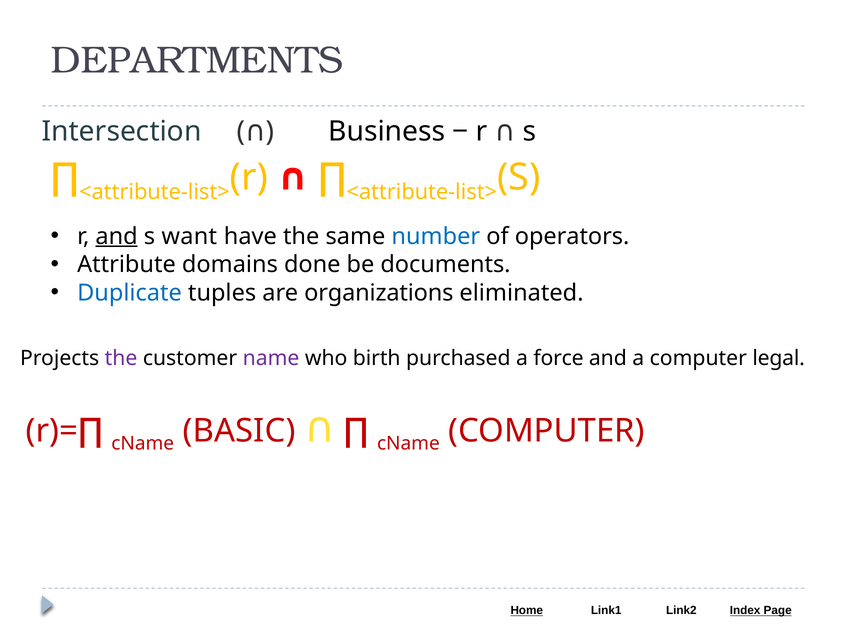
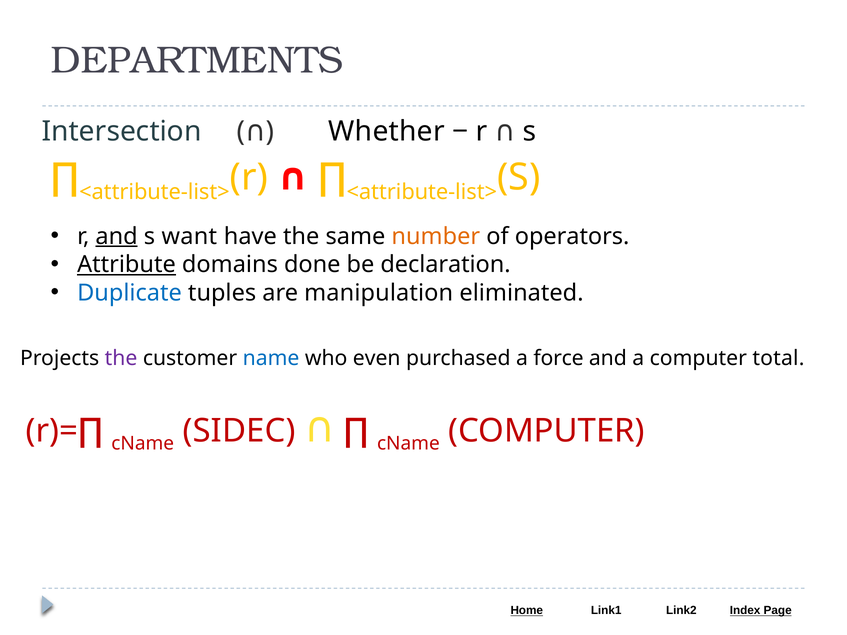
Business: Business -> Whether
number colour: blue -> orange
Attribute underline: none -> present
documents: documents -> declaration
organizations: organizations -> manipulation
name colour: purple -> blue
birth: birth -> even
legal: legal -> total
BASIC: BASIC -> SIDEC
